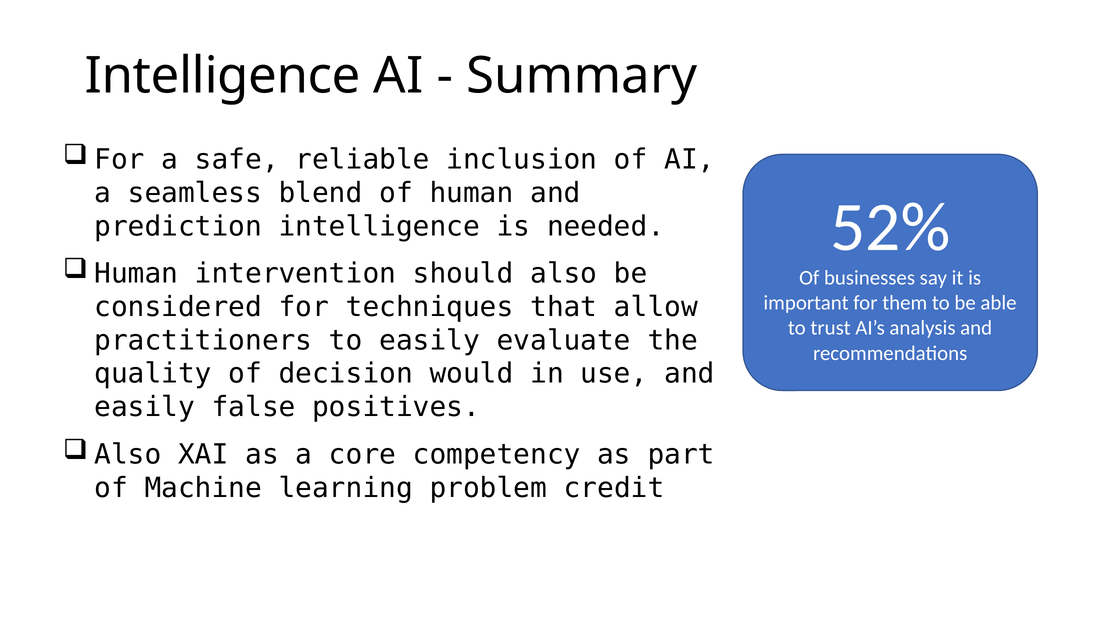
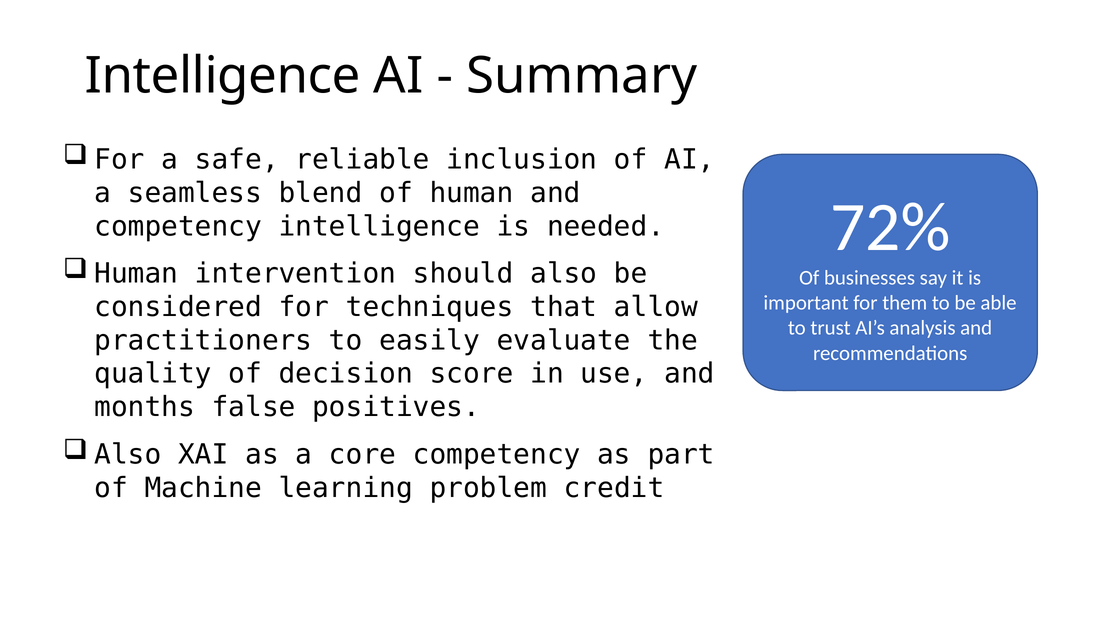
52%: 52% -> 72%
prediction at (178, 227): prediction -> competency
would: would -> score
easily at (145, 408): easily -> months
